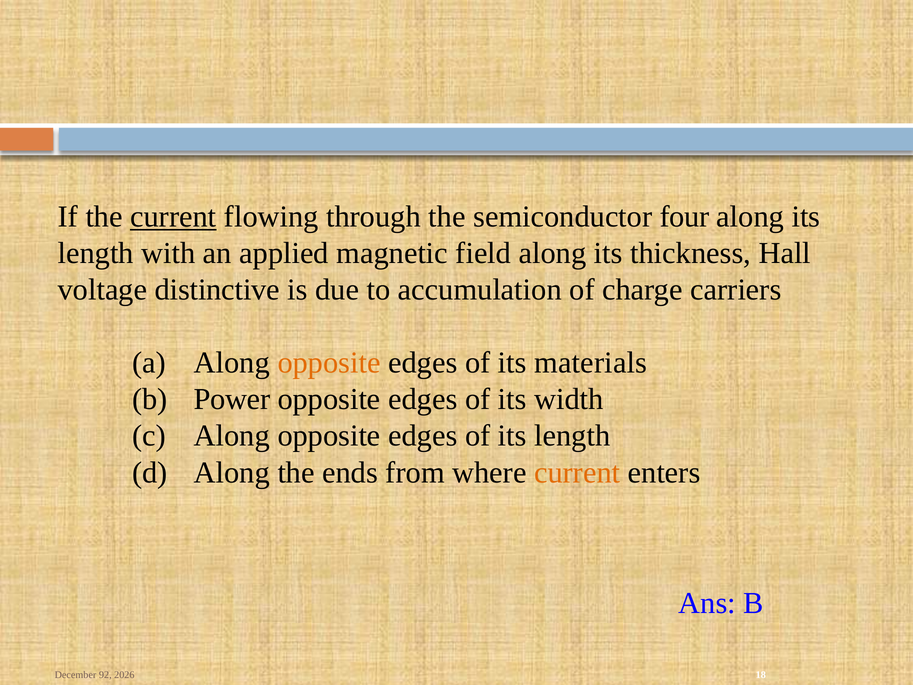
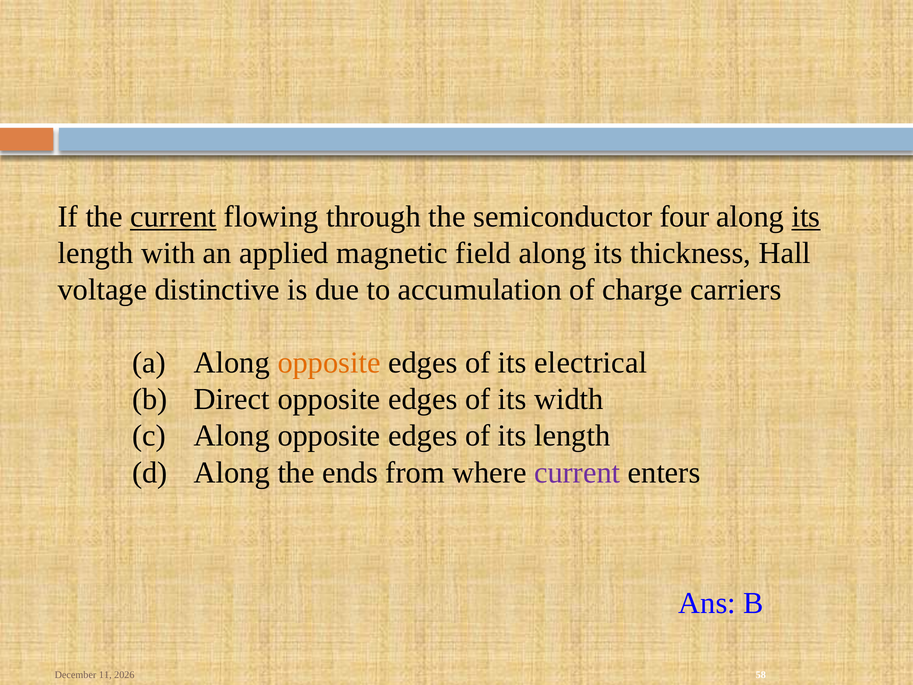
its at (806, 217) underline: none -> present
materials: materials -> electrical
Power: Power -> Direct
current at (577, 472) colour: orange -> purple
92: 92 -> 11
18: 18 -> 58
